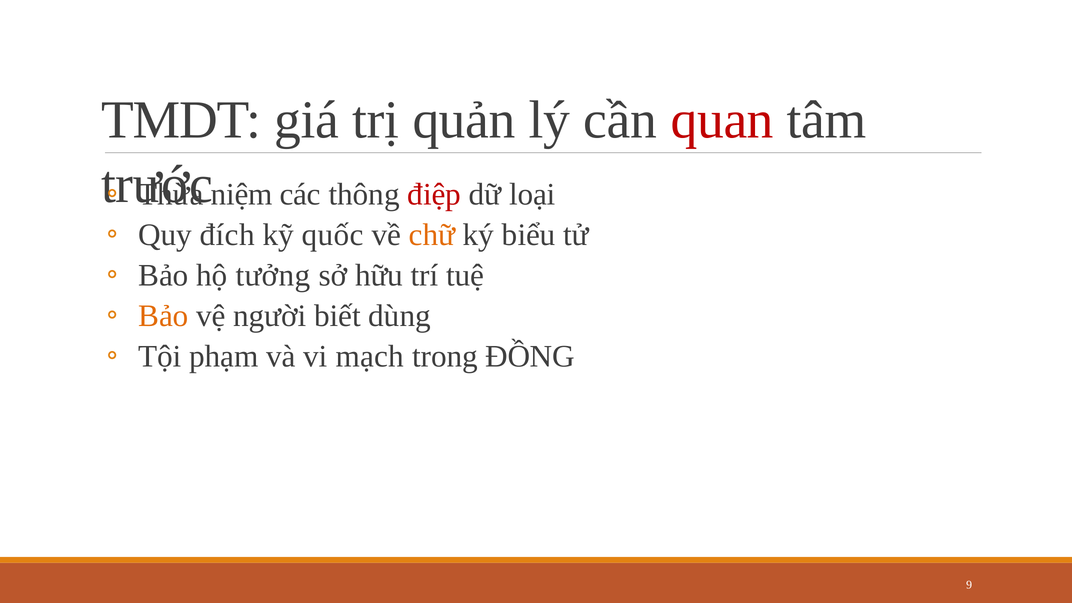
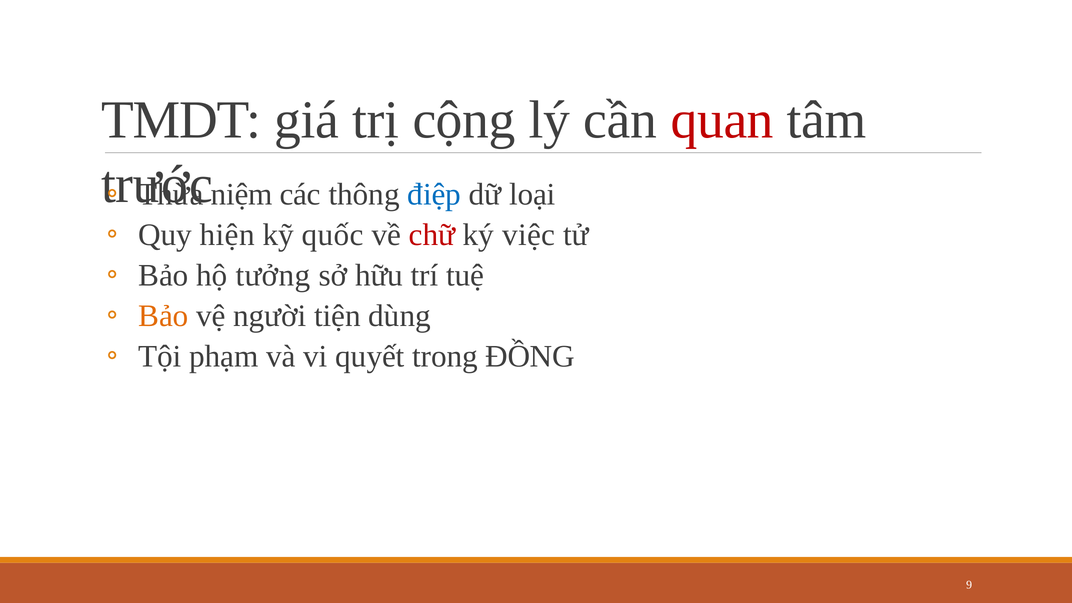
quản: quản -> cộng
điệp colour: red -> blue
đích: đích -> hiện
chữ colour: orange -> red
biểu: biểu -> việc
biết: biết -> tiện
mạch: mạch -> quyết
